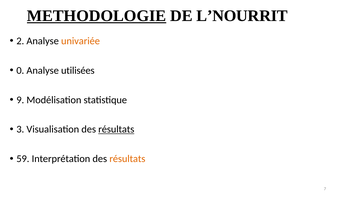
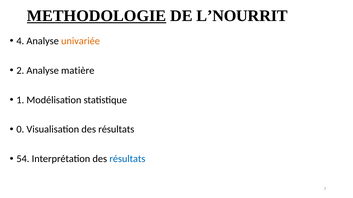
2: 2 -> 4
0: 0 -> 2
utilisées: utilisées -> matière
9: 9 -> 1
3: 3 -> 0
résultats at (116, 130) underline: present -> none
59: 59 -> 54
résultats at (127, 159) colour: orange -> blue
